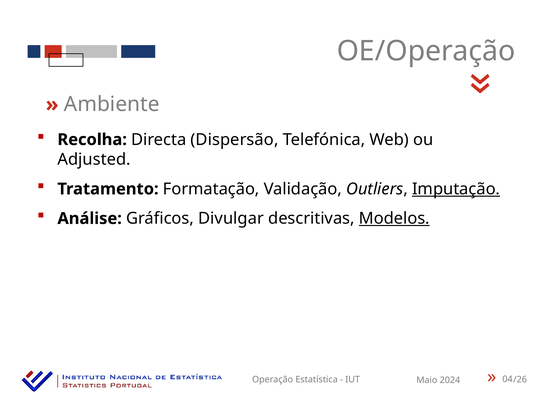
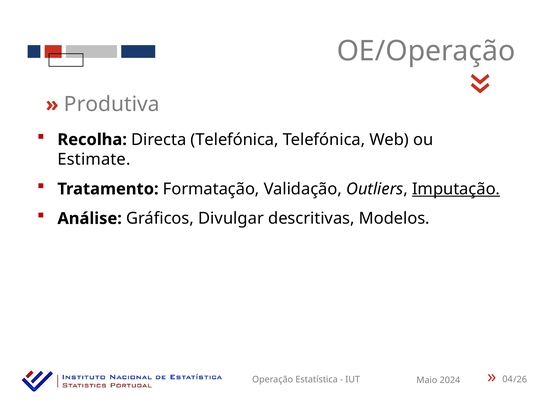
Ambiente: Ambiente -> Produtiva
Directa Dispersão: Dispersão -> Telefónica
Adjusted: Adjusted -> Estimate
Modelos underline: present -> none
